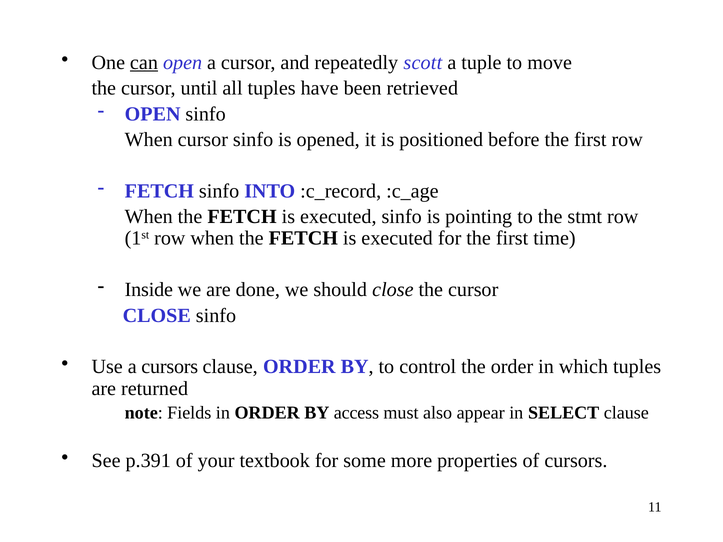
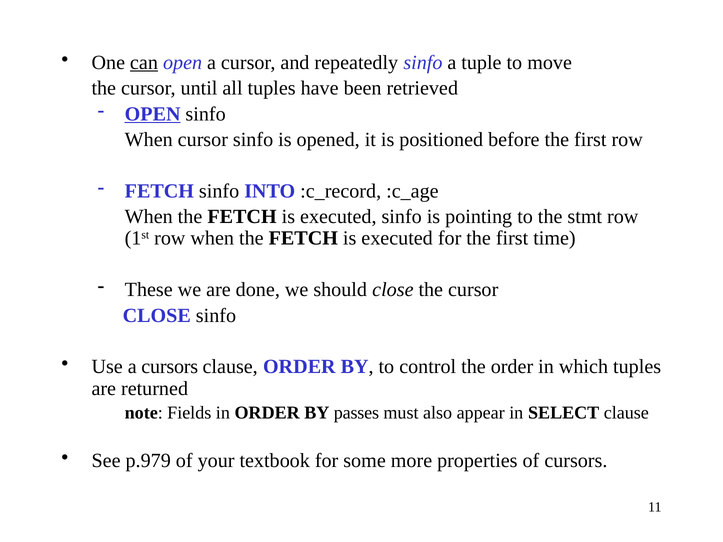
repeatedly scott: scott -> sinfo
OPEN at (153, 114) underline: none -> present
Inside: Inside -> These
access: access -> passes
p.391: p.391 -> p.979
